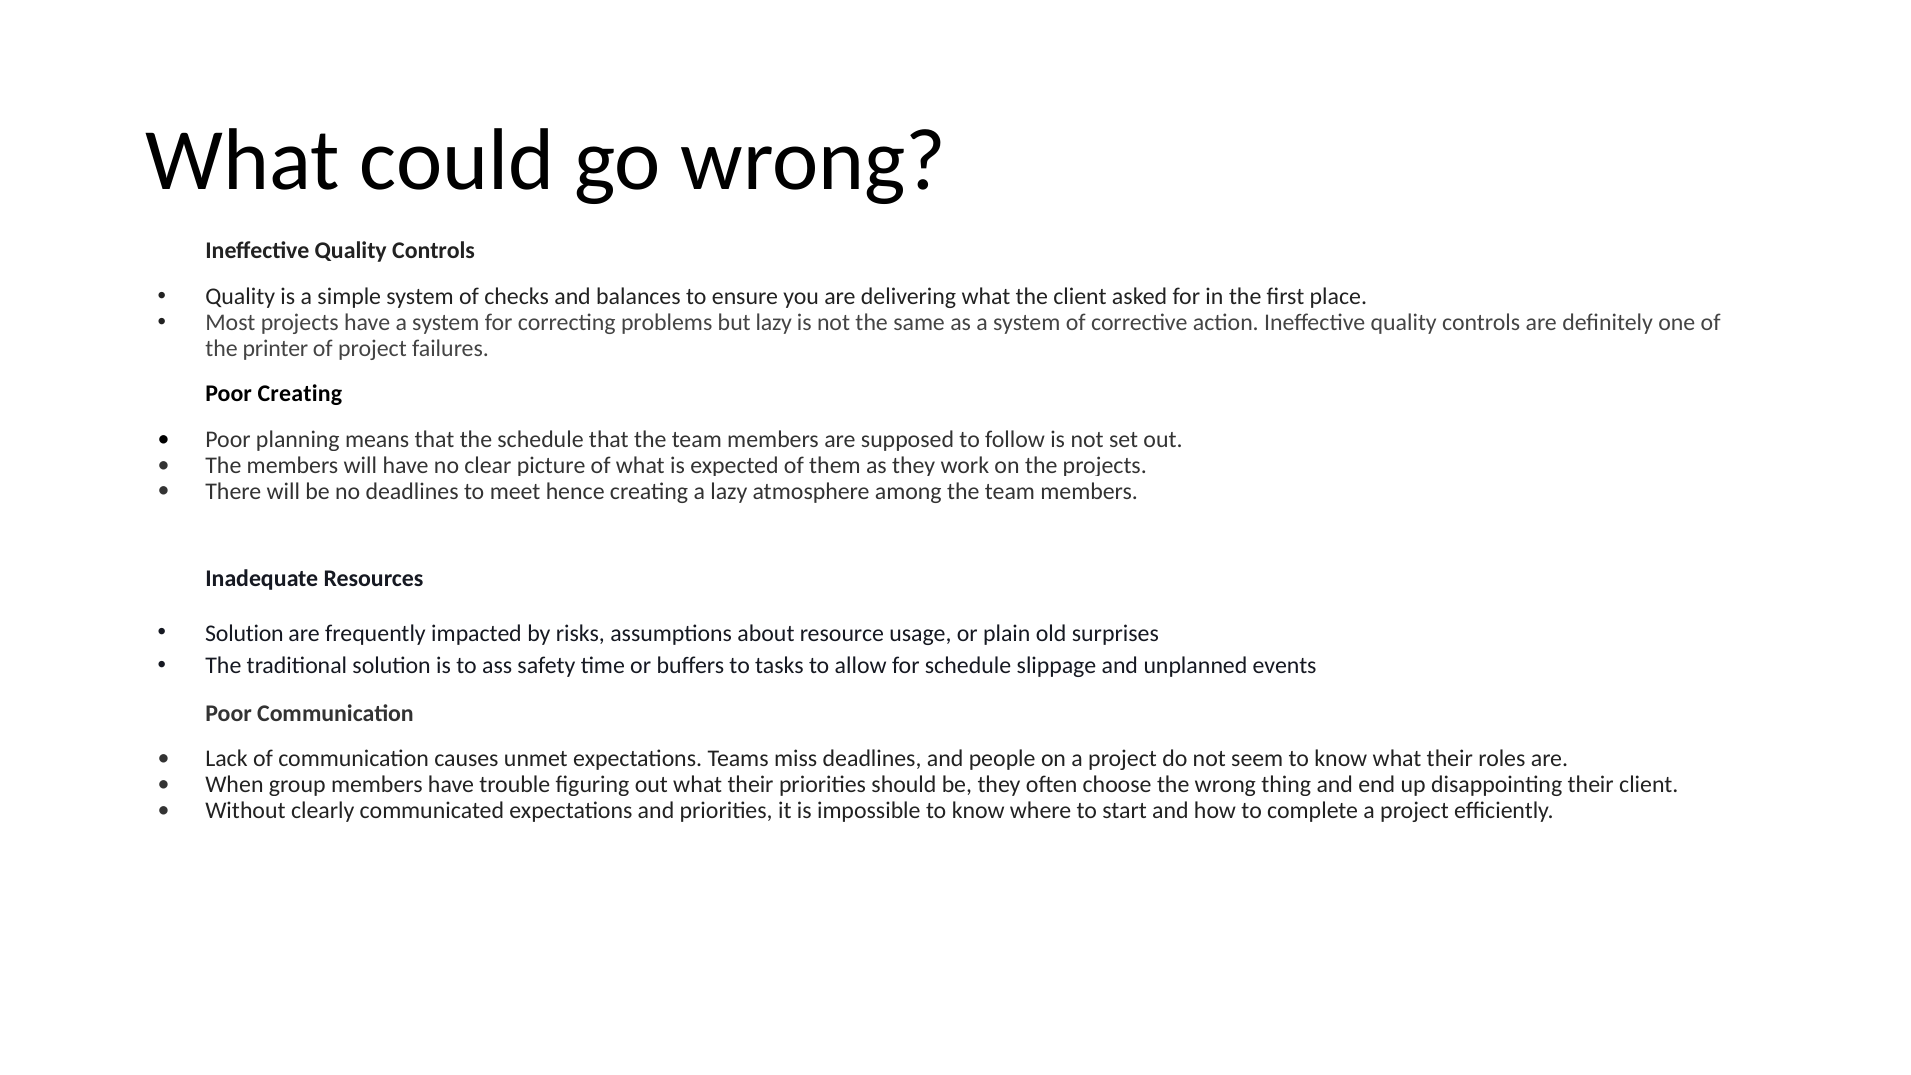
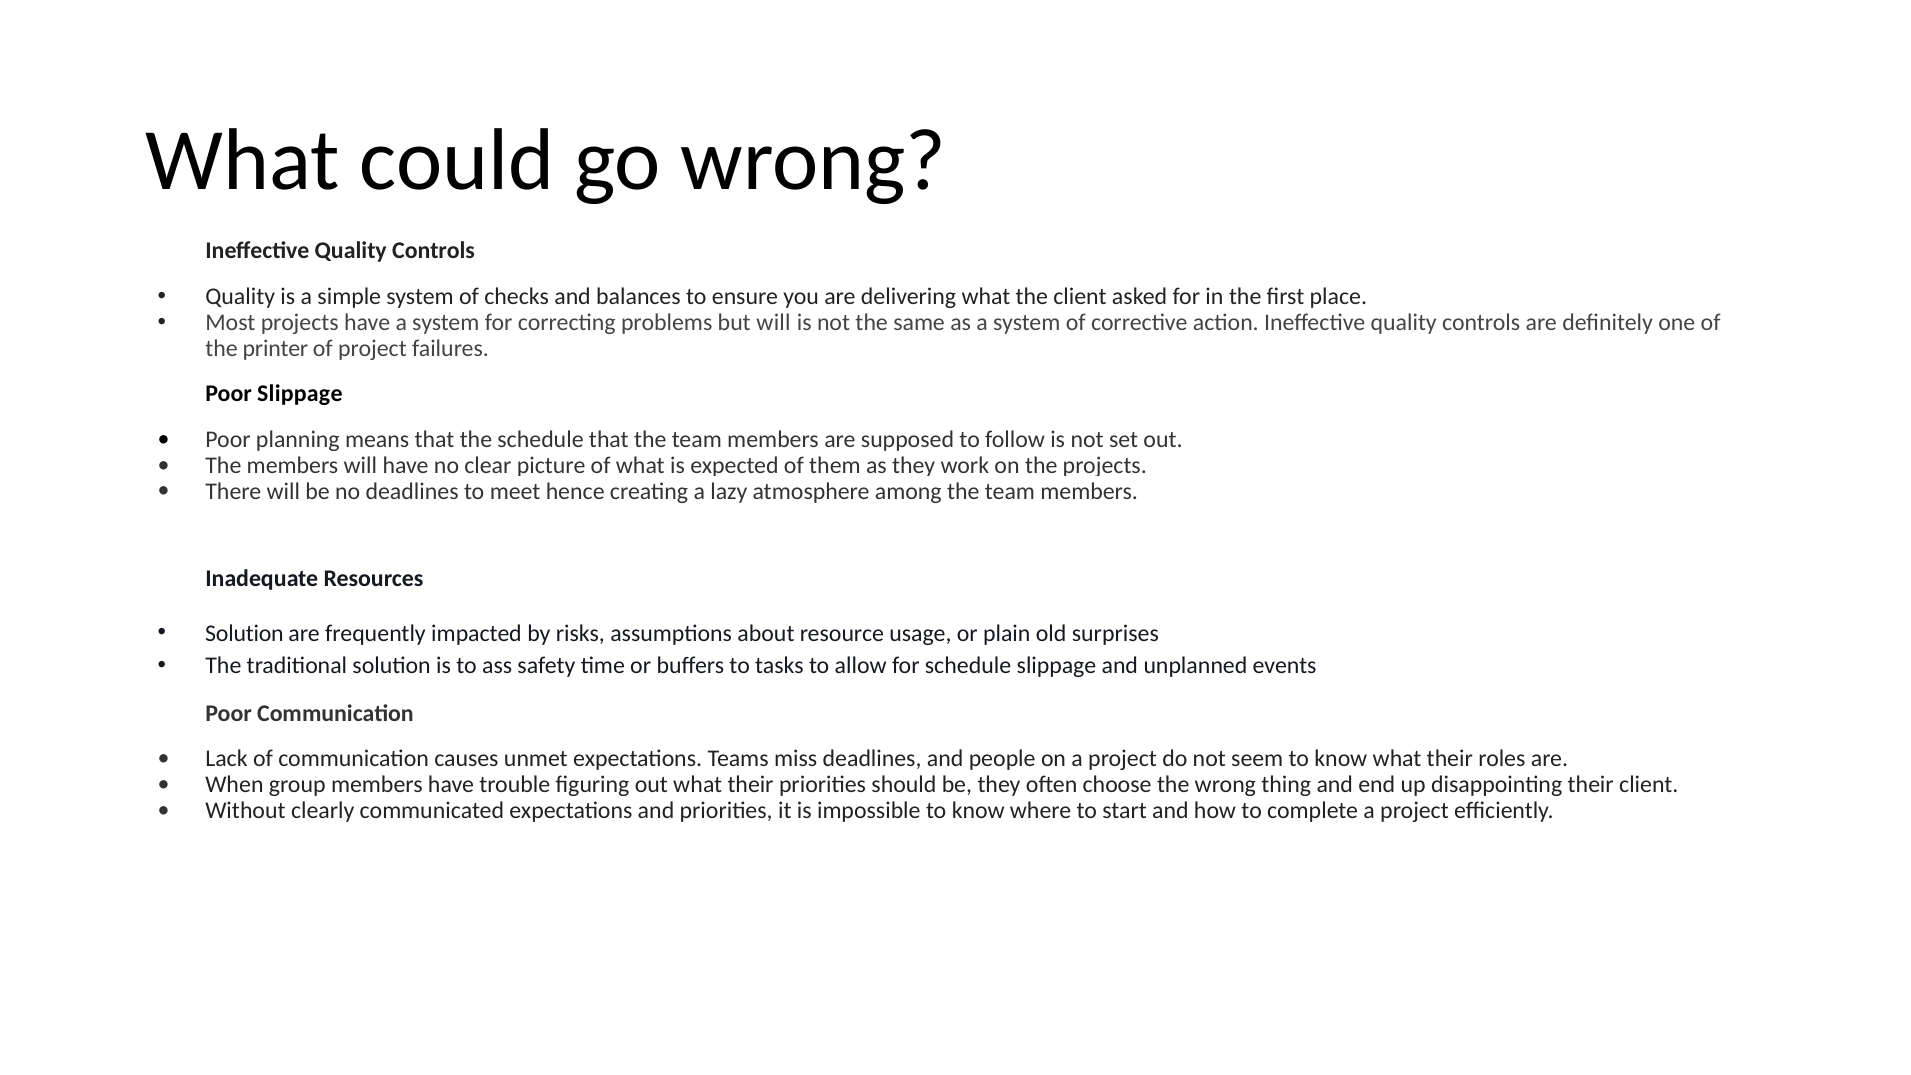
but lazy: lazy -> will
Poor Creating: Creating -> Slippage
